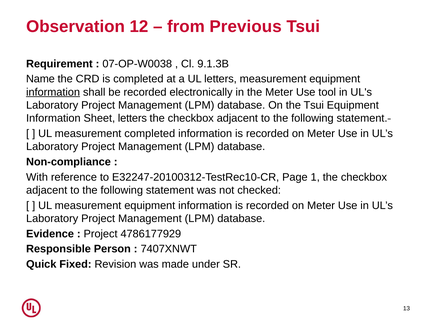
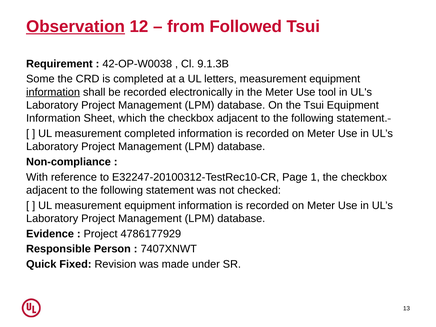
Observation underline: none -> present
Previous: Previous -> Followed
07-OP-W0038: 07-OP-W0038 -> 42-OP-W0038
Name: Name -> Some
Sheet letters: letters -> which
